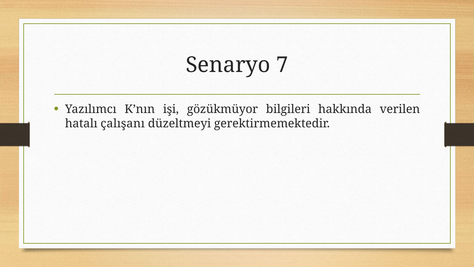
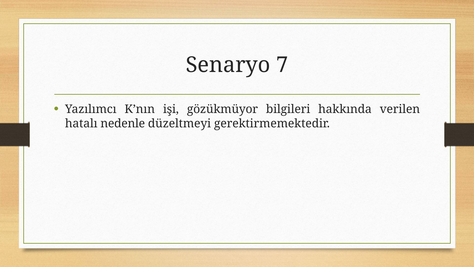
çalışanı: çalışanı -> nedenle
